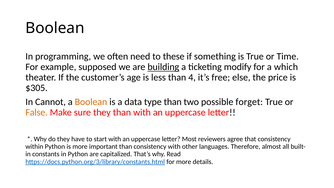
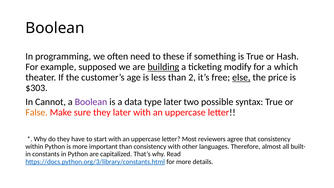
Time: Time -> Hash
4: 4 -> 2
else underline: none -> present
$305: $305 -> $303
Boolean at (91, 102) colour: orange -> purple
type than: than -> later
forget: forget -> syntax
they than: than -> later
